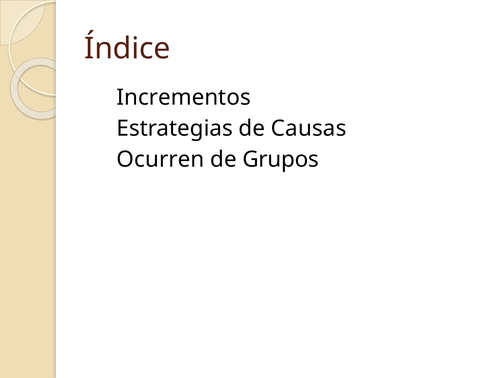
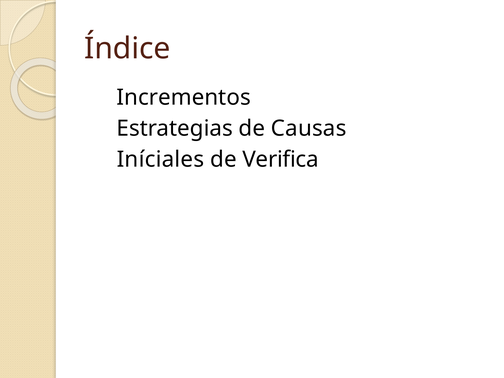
Ocurren: Ocurren -> Iníciales
Grupos: Grupos -> Verifica
